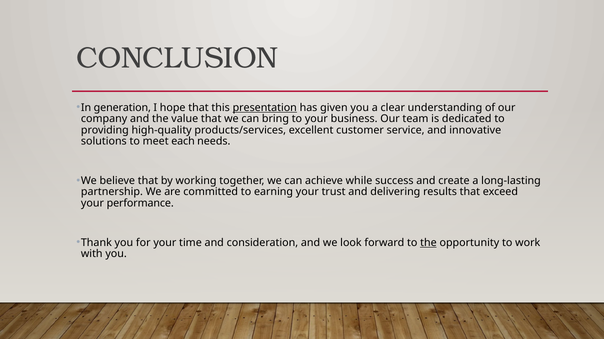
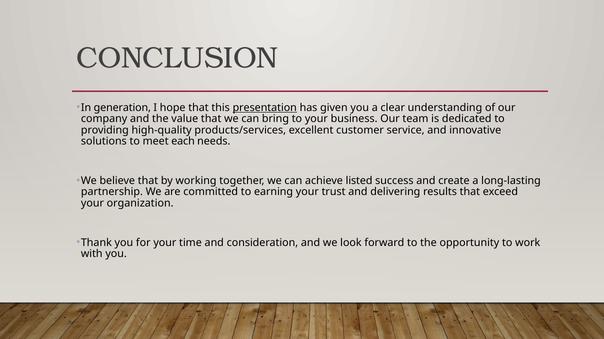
while: while -> listed
performance: performance -> organization
the at (428, 243) underline: present -> none
